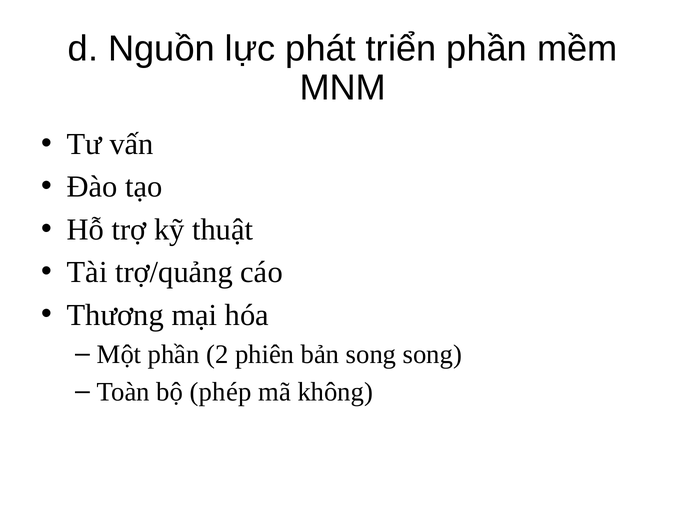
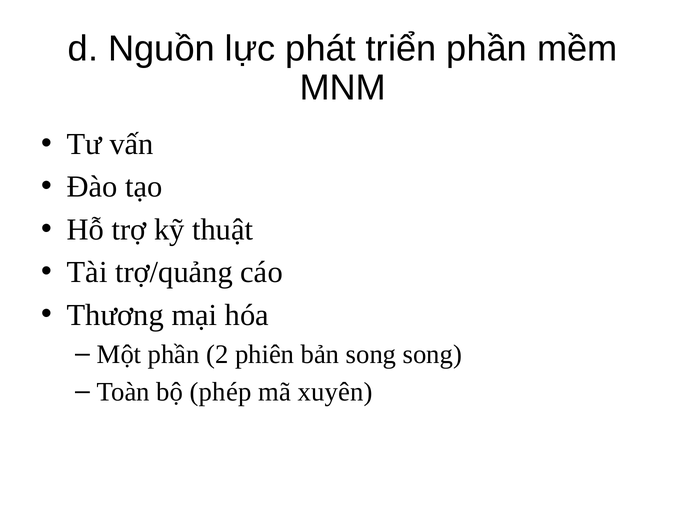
không: không -> xuyên
